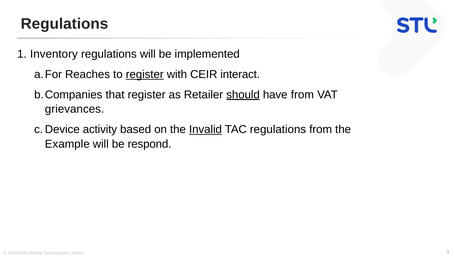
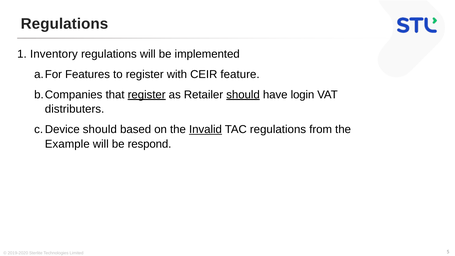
Reaches: Reaches -> Features
register at (145, 74) underline: present -> none
interact: interact -> feature
register at (147, 95) underline: none -> present
have from: from -> login
grievances: grievances -> distributers
activity at (100, 129): activity -> should
